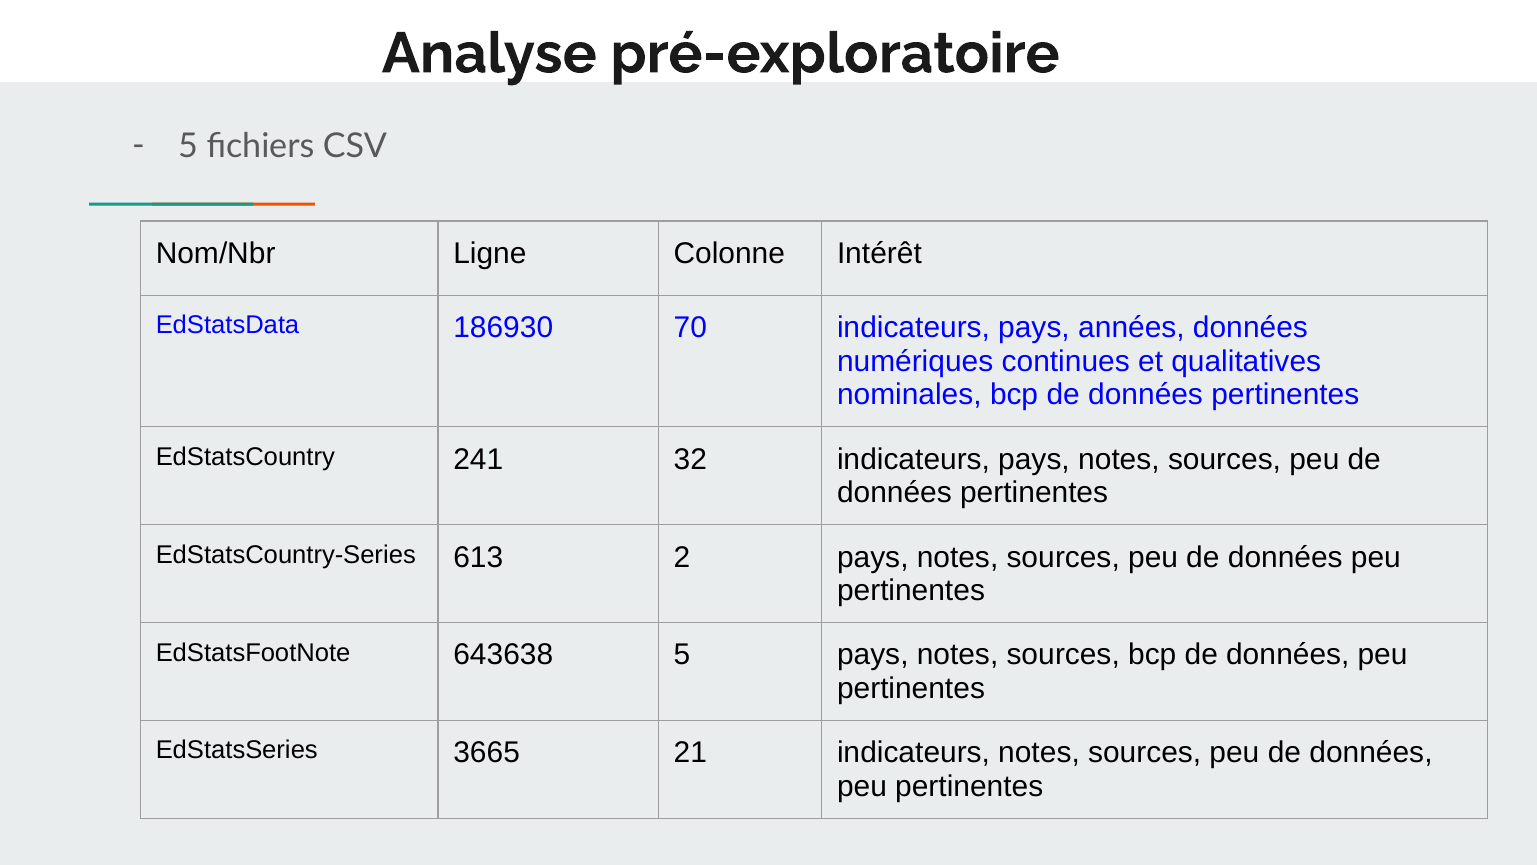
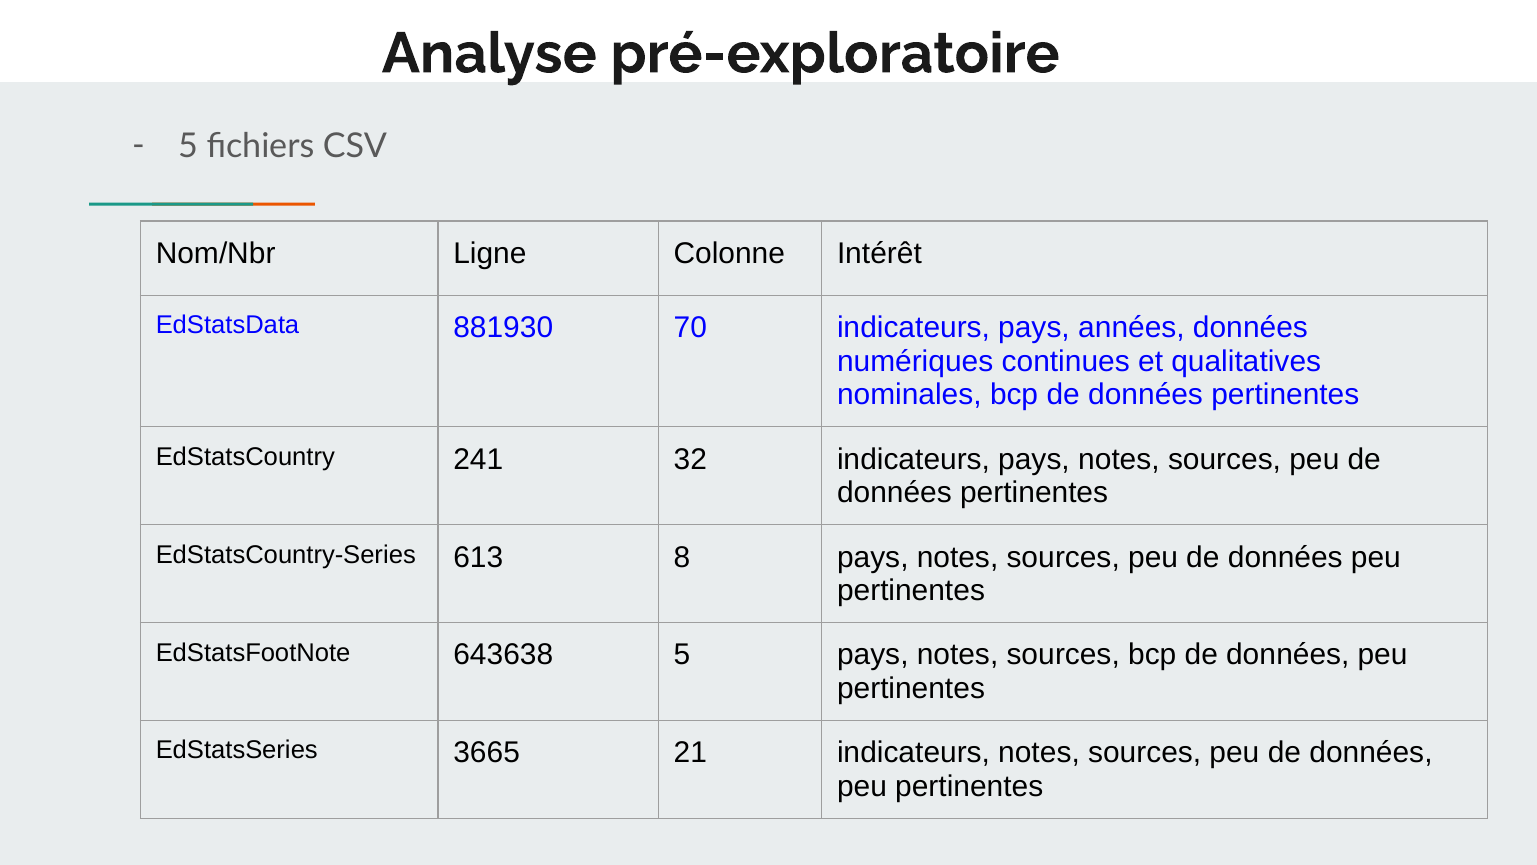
186930: 186930 -> 881930
2: 2 -> 8
